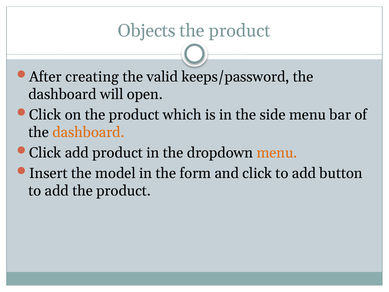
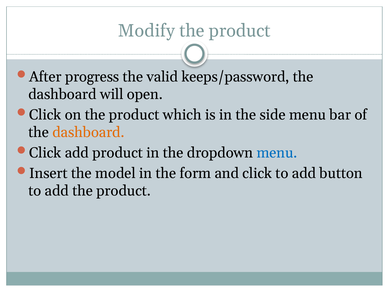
Objects: Objects -> Modify
creating: creating -> progress
menu at (277, 153) colour: orange -> blue
